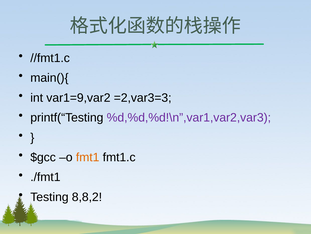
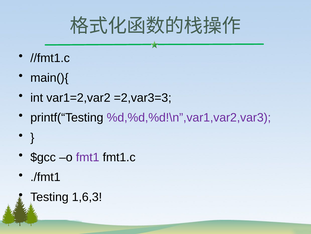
var1=9,var2: var1=9,var2 -> var1=2,var2
fmt1 colour: orange -> purple
8,8,2: 8,8,2 -> 1,6,3
